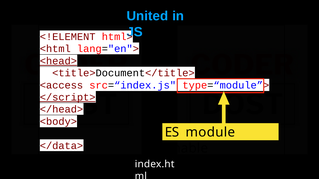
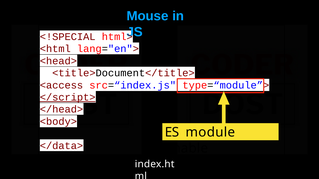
United: United -> Mouse
<!ELEMENT: <!ELEMENT -> <!SPECIAL
<head> underline: present -> none
